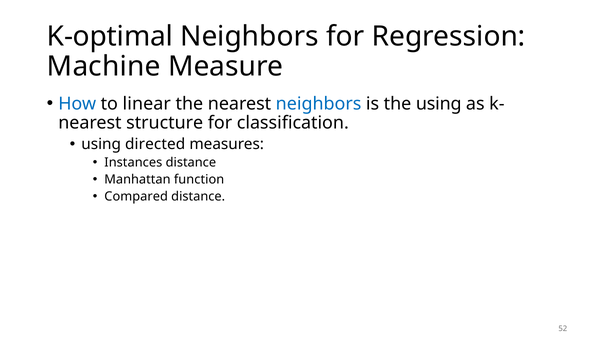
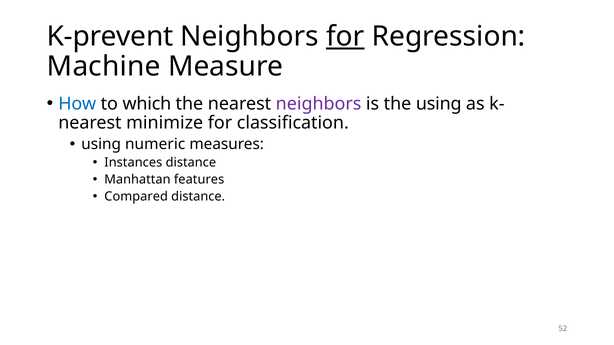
K-optimal: K-optimal -> K-prevent
for at (345, 36) underline: none -> present
linear: linear -> which
neighbors at (319, 104) colour: blue -> purple
structure: structure -> minimize
directed: directed -> numeric
function: function -> features
